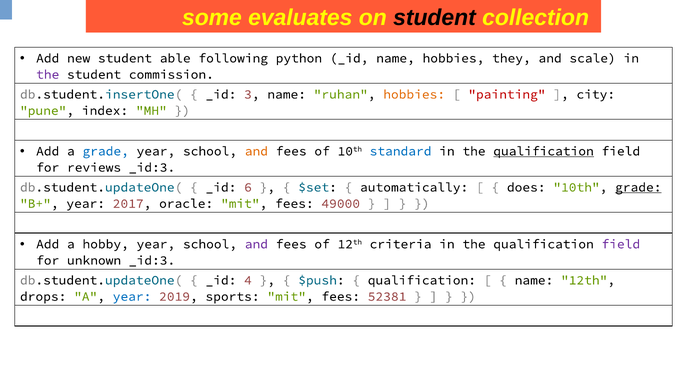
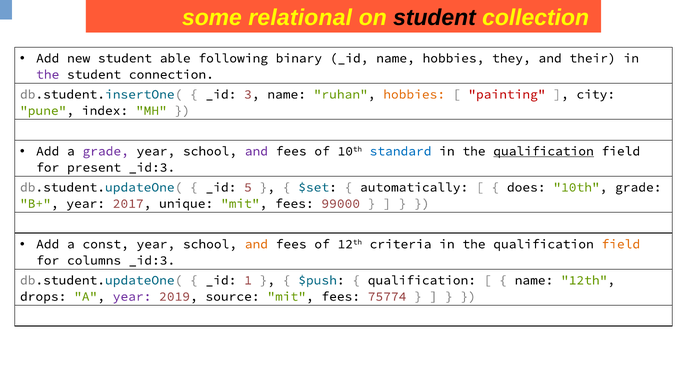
evaluates: evaluates -> relational
python: python -> binary
scale: scale -> their
commission: commission -> connection
grade at (106, 151) colour: blue -> purple
and at (256, 151) colour: orange -> purple
reviews: reviews -> present
6: 6 -> 5
grade at (638, 187) underline: present -> none
oracle: oracle -> unique
49000: 49000 -> 99000
hobby: hobby -> const
and at (256, 244) colour: purple -> orange
field at (621, 244) colour: purple -> orange
unknown: unknown -> columns
4: 4 -> 1
year at (132, 296) colour: blue -> purple
sports: sports -> source
52381: 52381 -> 75774
